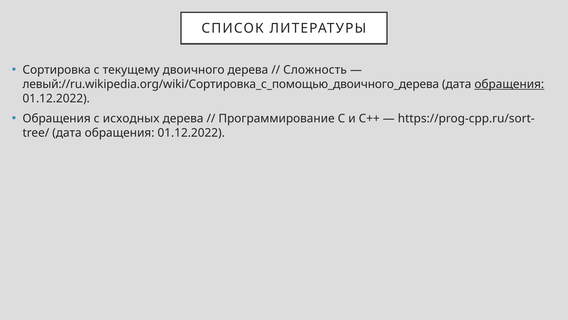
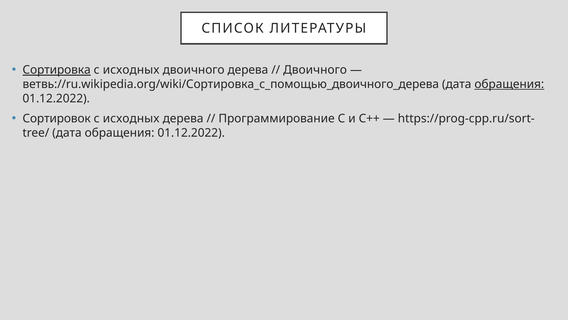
Сортировка underline: none -> present
текущему at (131, 70): текущему -> исходных
Сложность at (315, 70): Сложность -> Двоичного
левый://ru.wikipedia.org/wiki/Сортировка_с_помощью_двоичного_дерева: левый://ru.wikipedia.org/wiki/Сортировка_с_помощью_двоичного_дерева -> ветвь://ru.wikipedia.org/wiki/Сортировка_с_помощью_двоичного_дерева
Обращения at (57, 119): Обращения -> Сортировок
